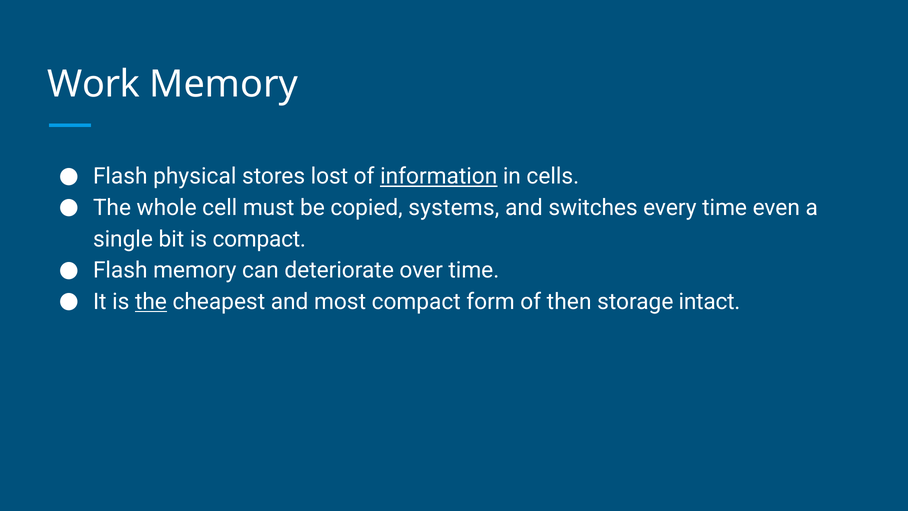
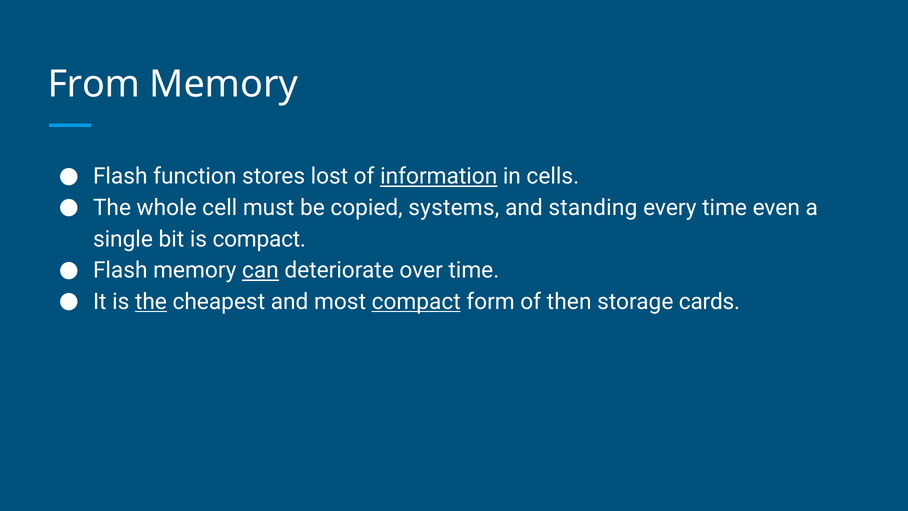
Work: Work -> From
physical: physical -> function
switches: switches -> standing
can underline: none -> present
compact at (416, 302) underline: none -> present
intact: intact -> cards
